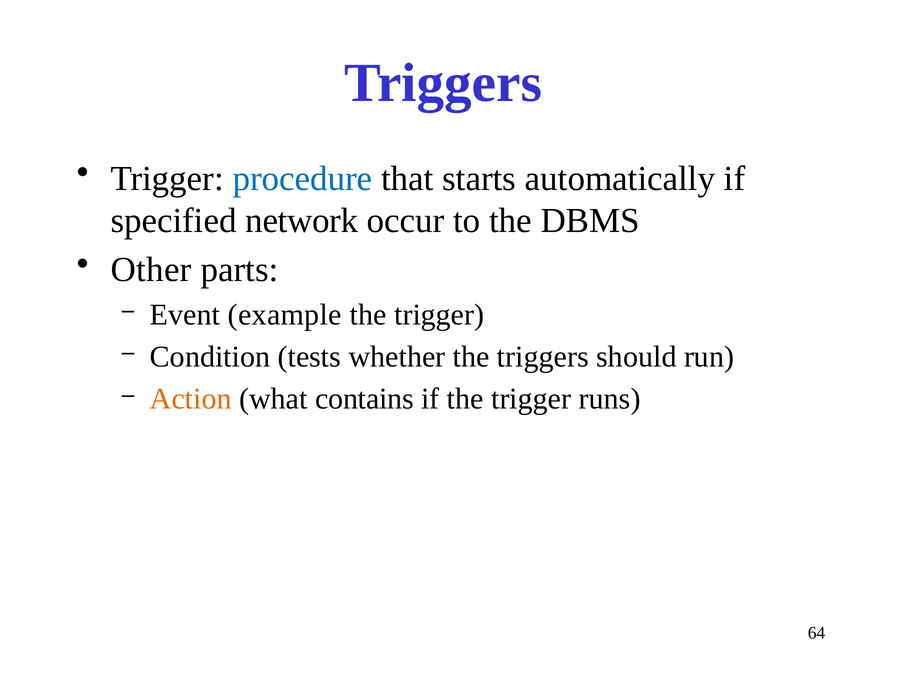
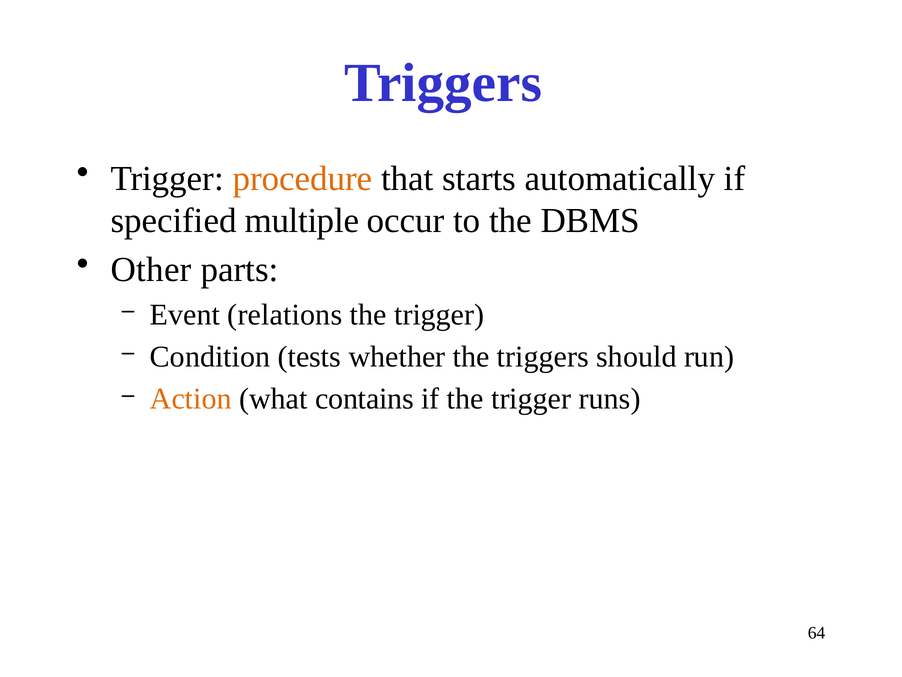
procedure colour: blue -> orange
network: network -> multiple
example: example -> relations
